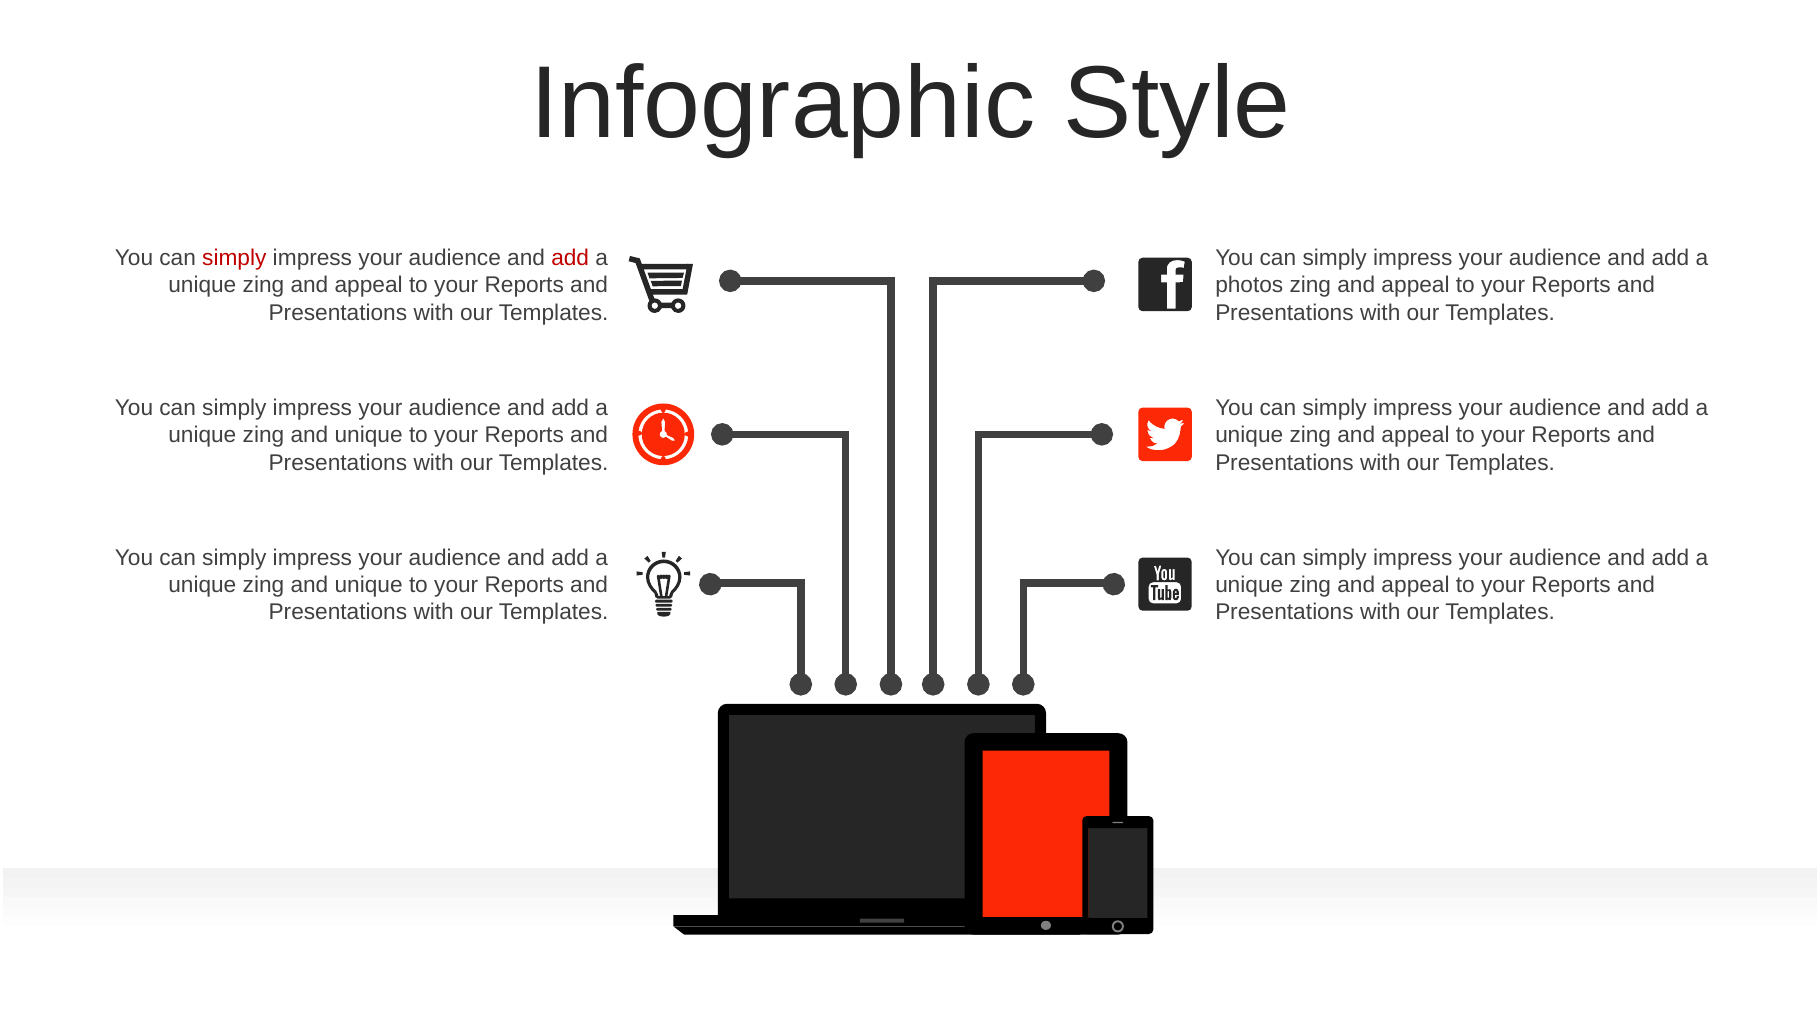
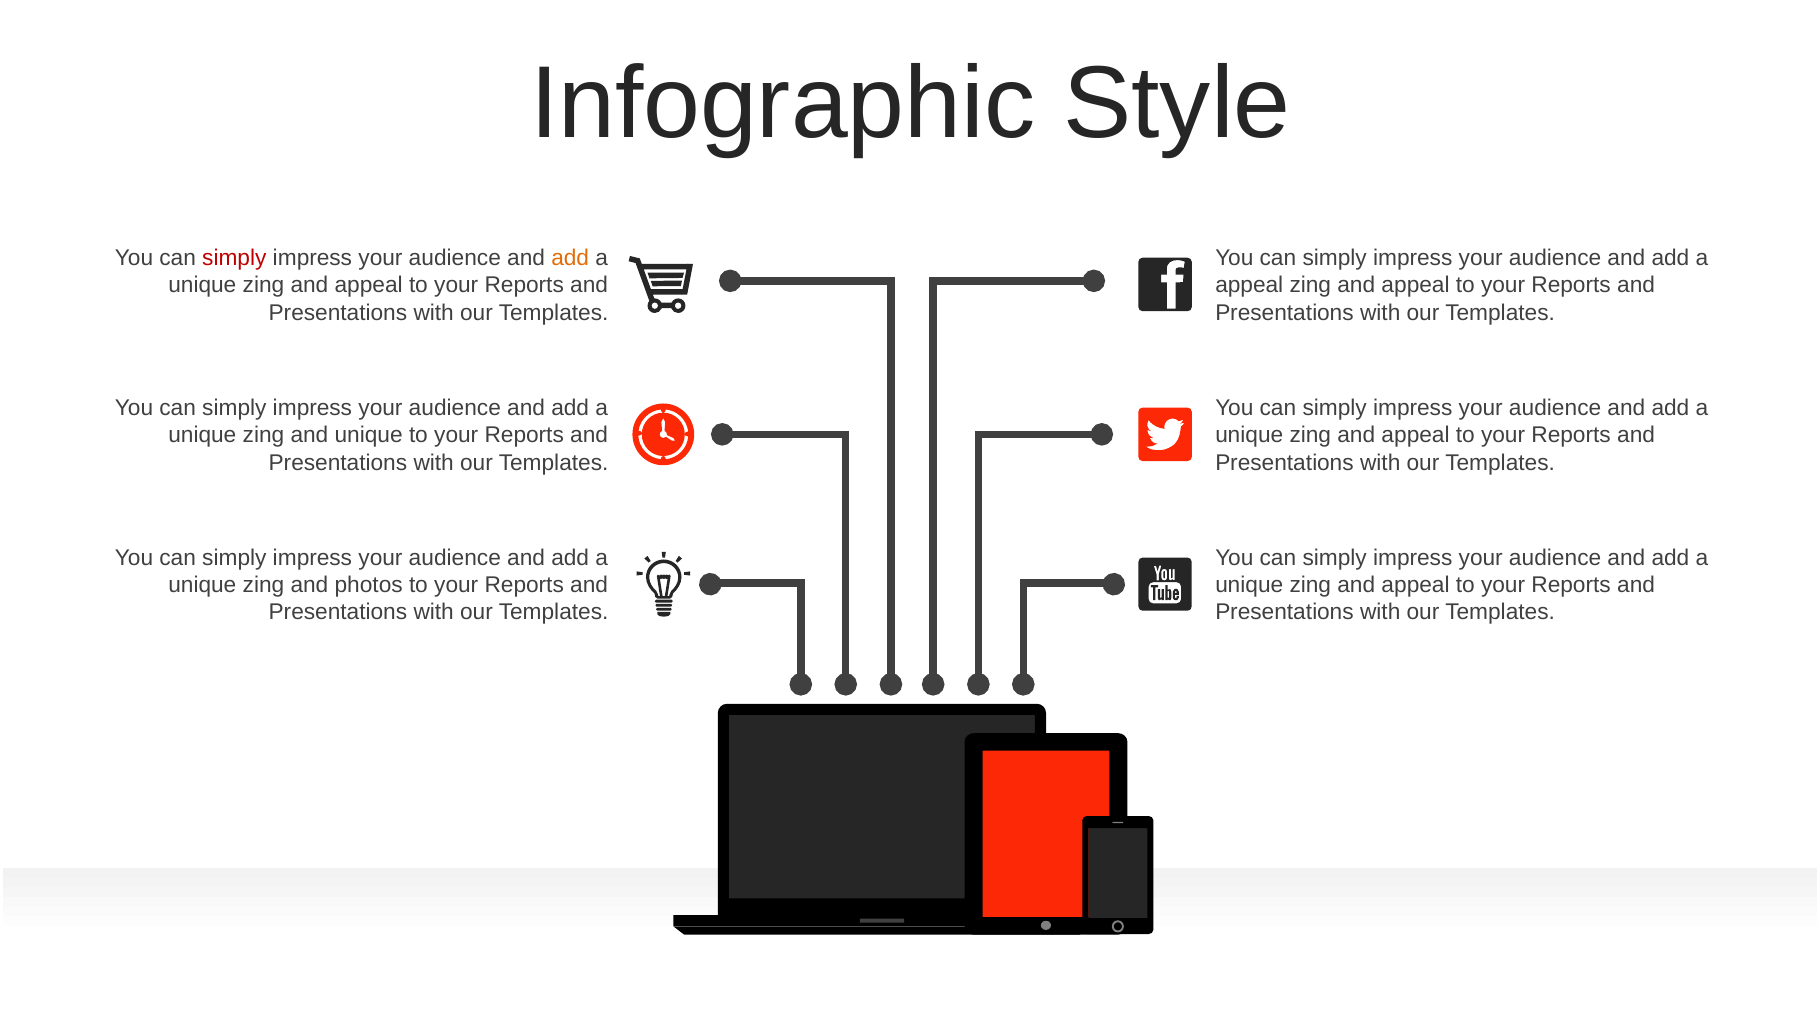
add at (570, 258) colour: red -> orange
photos at (1249, 285): photos -> appeal
unique at (369, 585): unique -> photos
